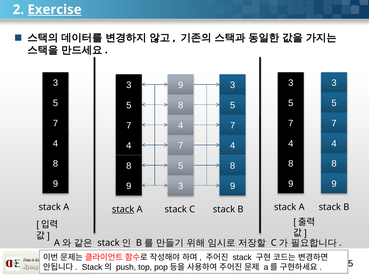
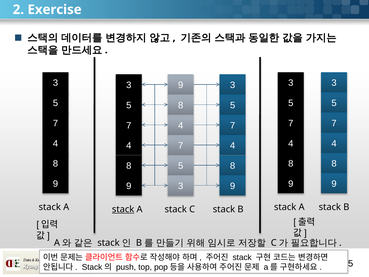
Exercise underline: present -> none
